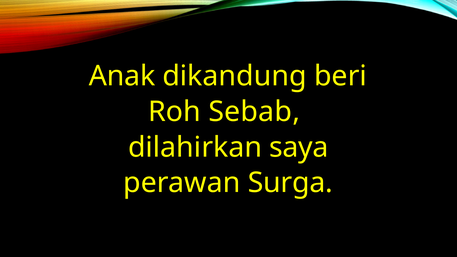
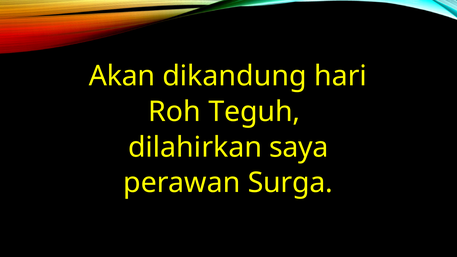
Anak: Anak -> Akan
beri: beri -> hari
Sebab: Sebab -> Teguh
